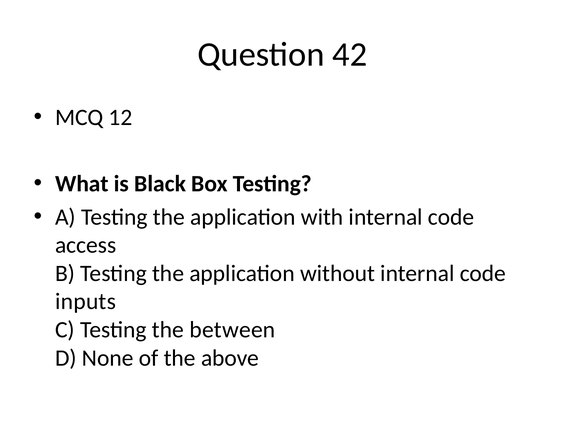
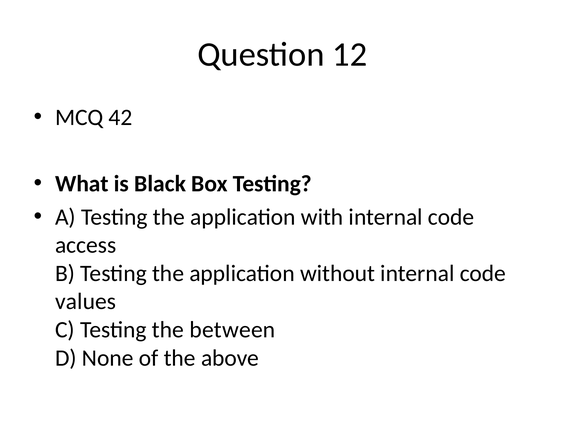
42: 42 -> 12
12: 12 -> 42
inputs: inputs -> values
